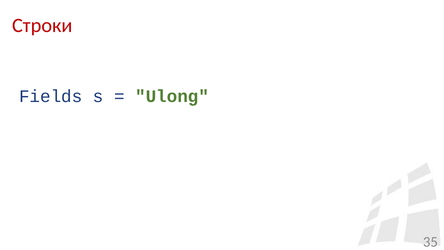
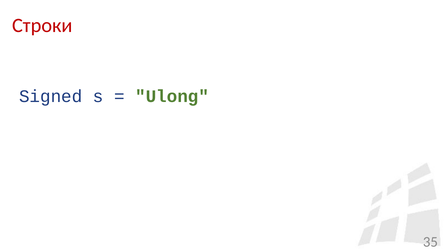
Fields: Fields -> Signed
